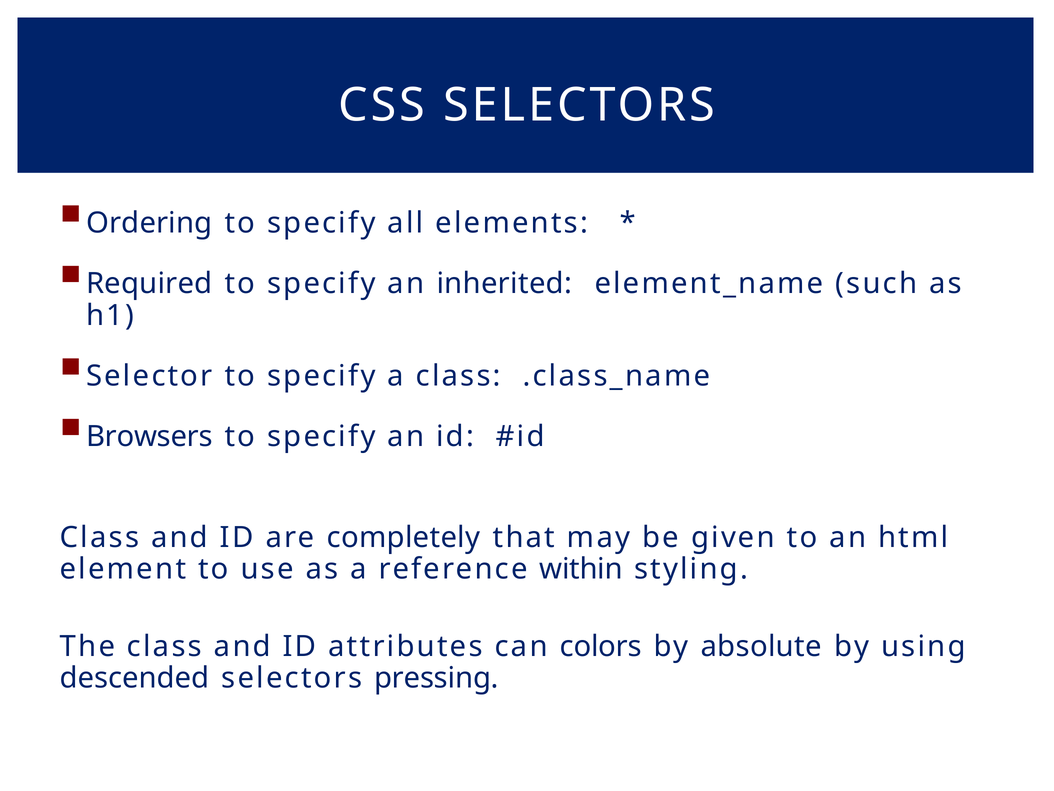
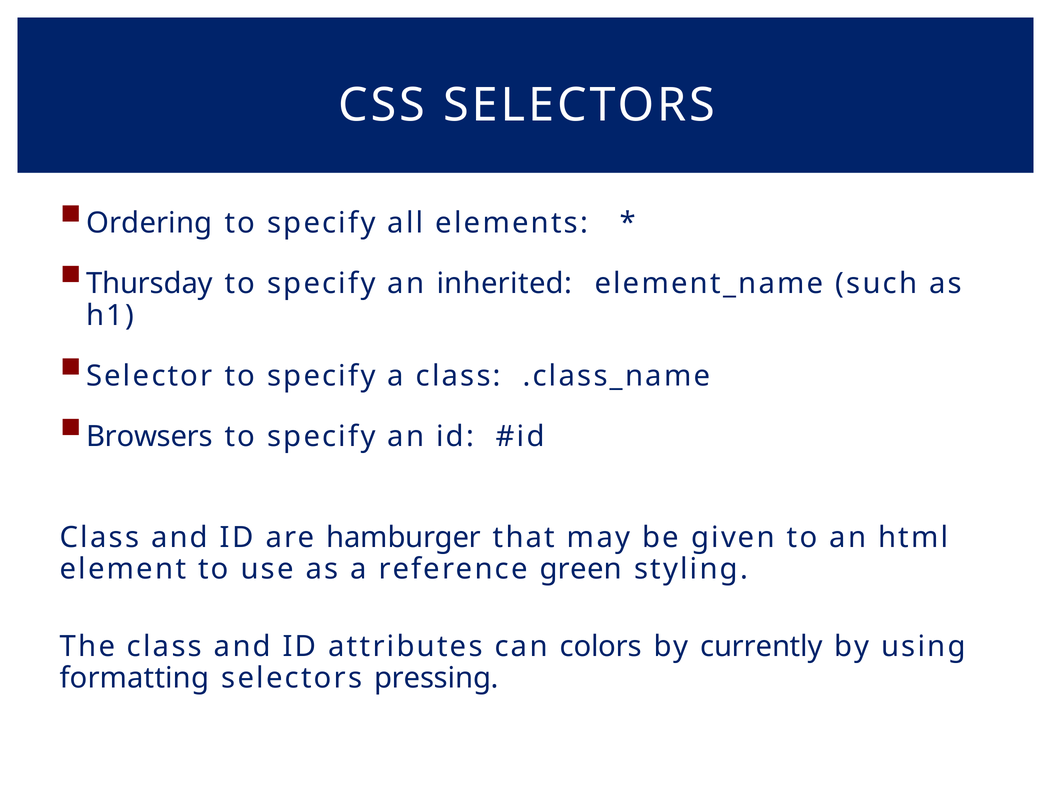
Required: Required -> Thursday
completely: completely -> hamburger
within: within -> green
absolute: absolute -> currently
descended: descended -> formatting
